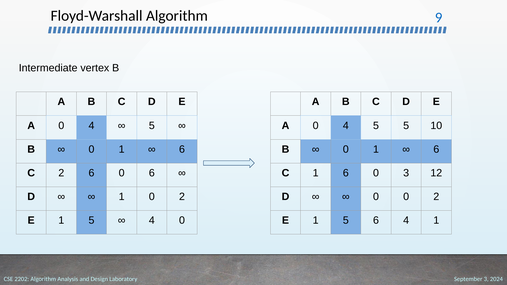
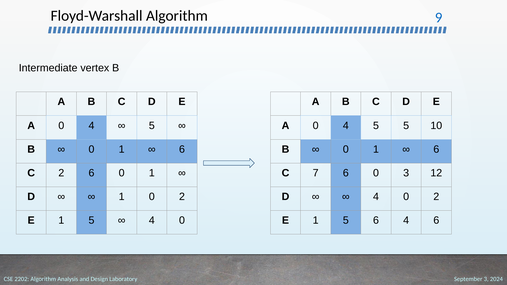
6 0 6: 6 -> 1
C 1: 1 -> 7
0 at (376, 197): 0 -> 4
4 1: 1 -> 6
